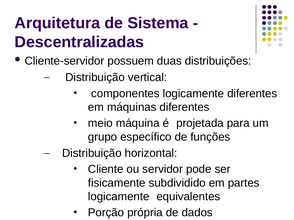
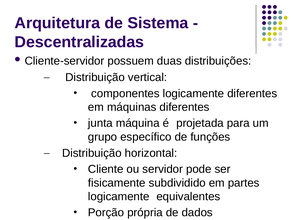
meio: meio -> junta
